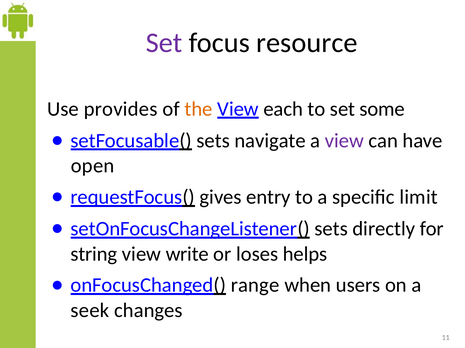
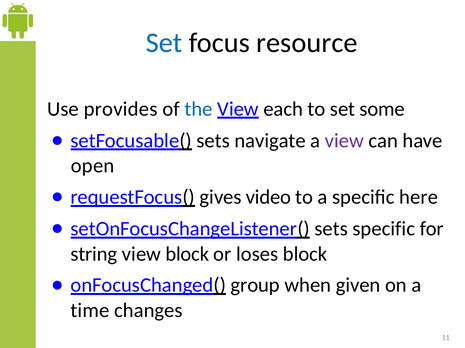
Set at (164, 43) colour: purple -> blue
the colour: orange -> blue
entry: entry -> video
limit: limit -> here
sets directly: directly -> specific
view write: write -> block
loses helps: helps -> block
range: range -> group
users: users -> given
seek: seek -> time
